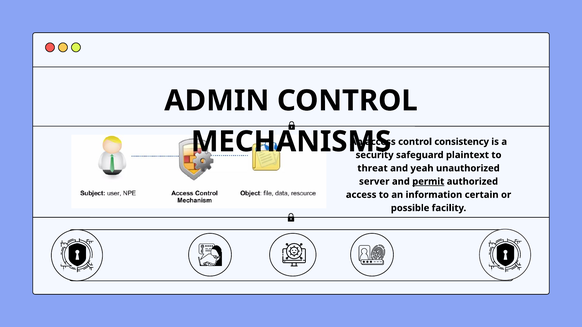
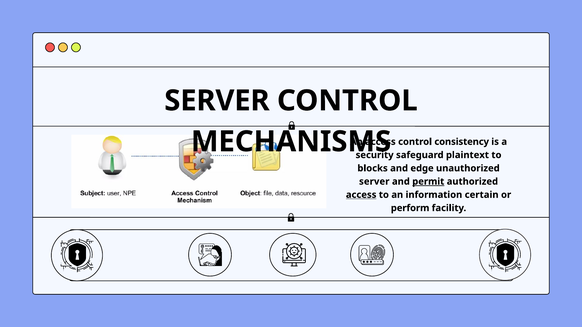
ADMIN at (217, 101): ADMIN -> SERVER
threat: threat -> blocks
yeah: yeah -> edge
access at (361, 195) underline: none -> present
possible: possible -> perform
